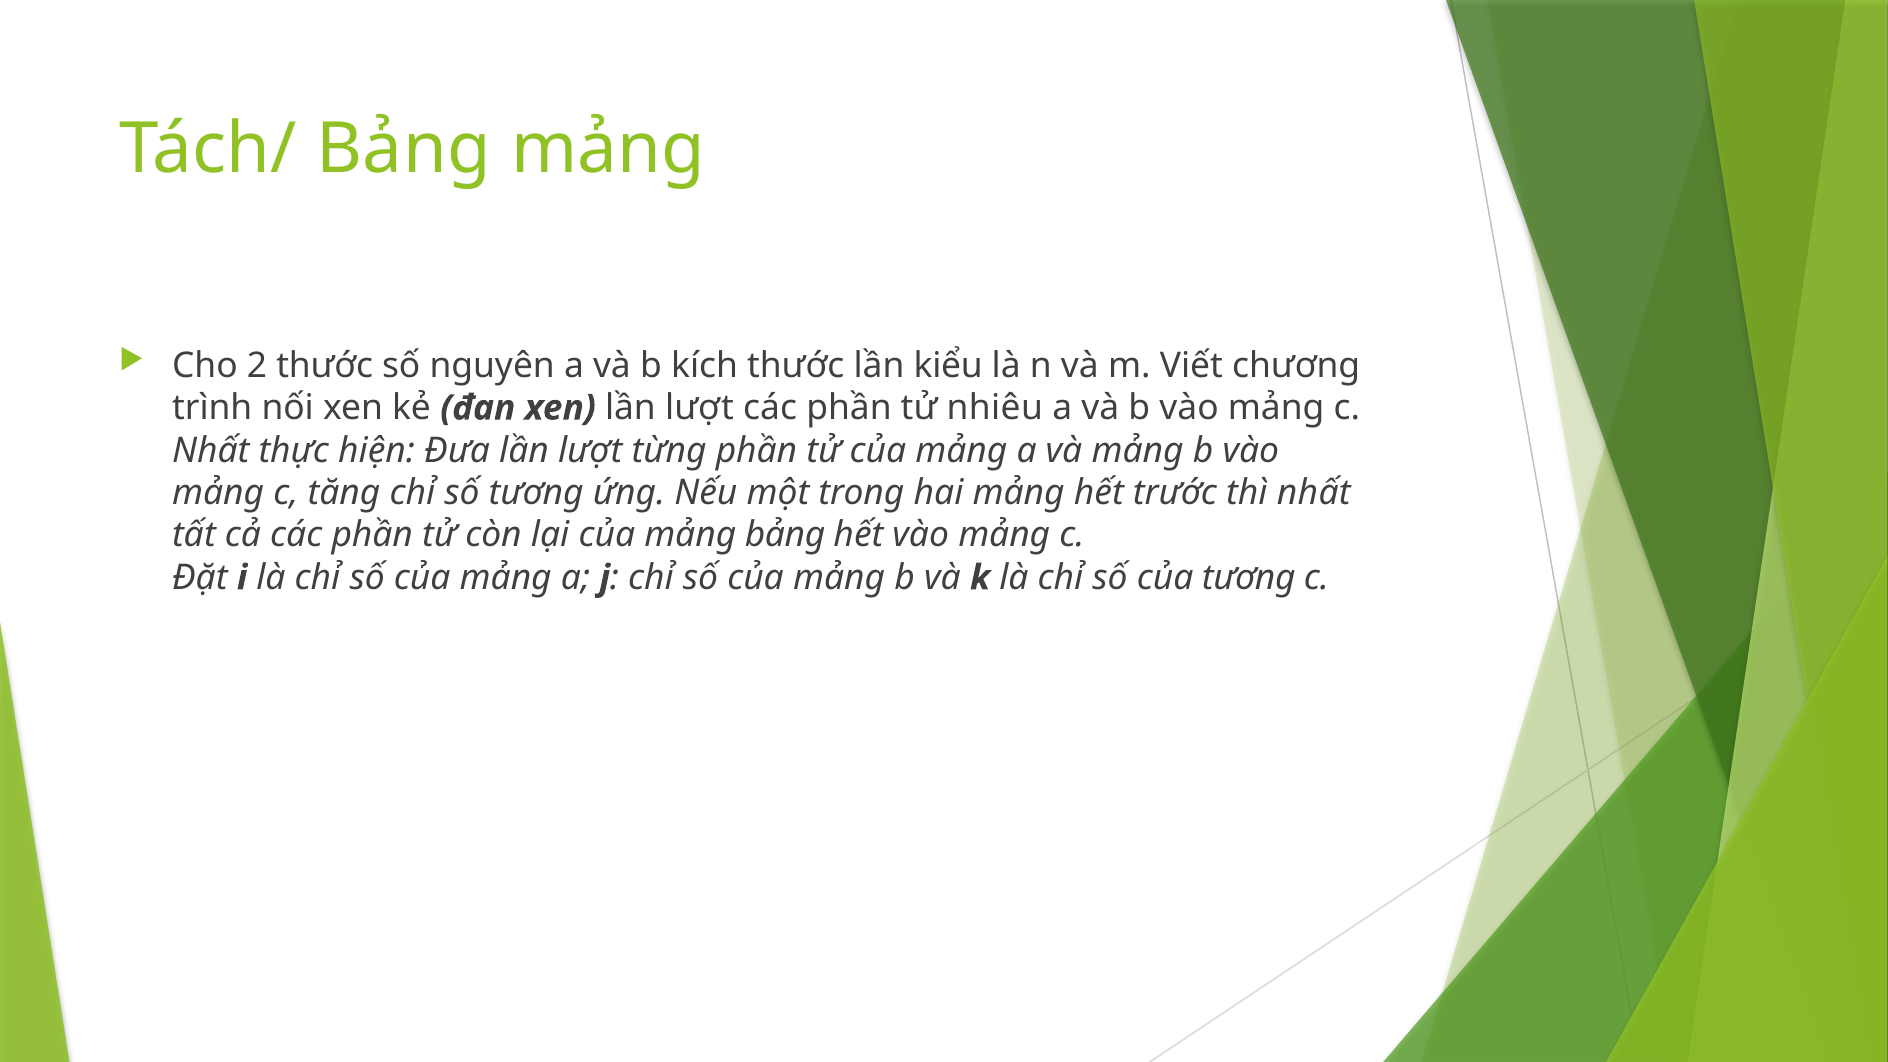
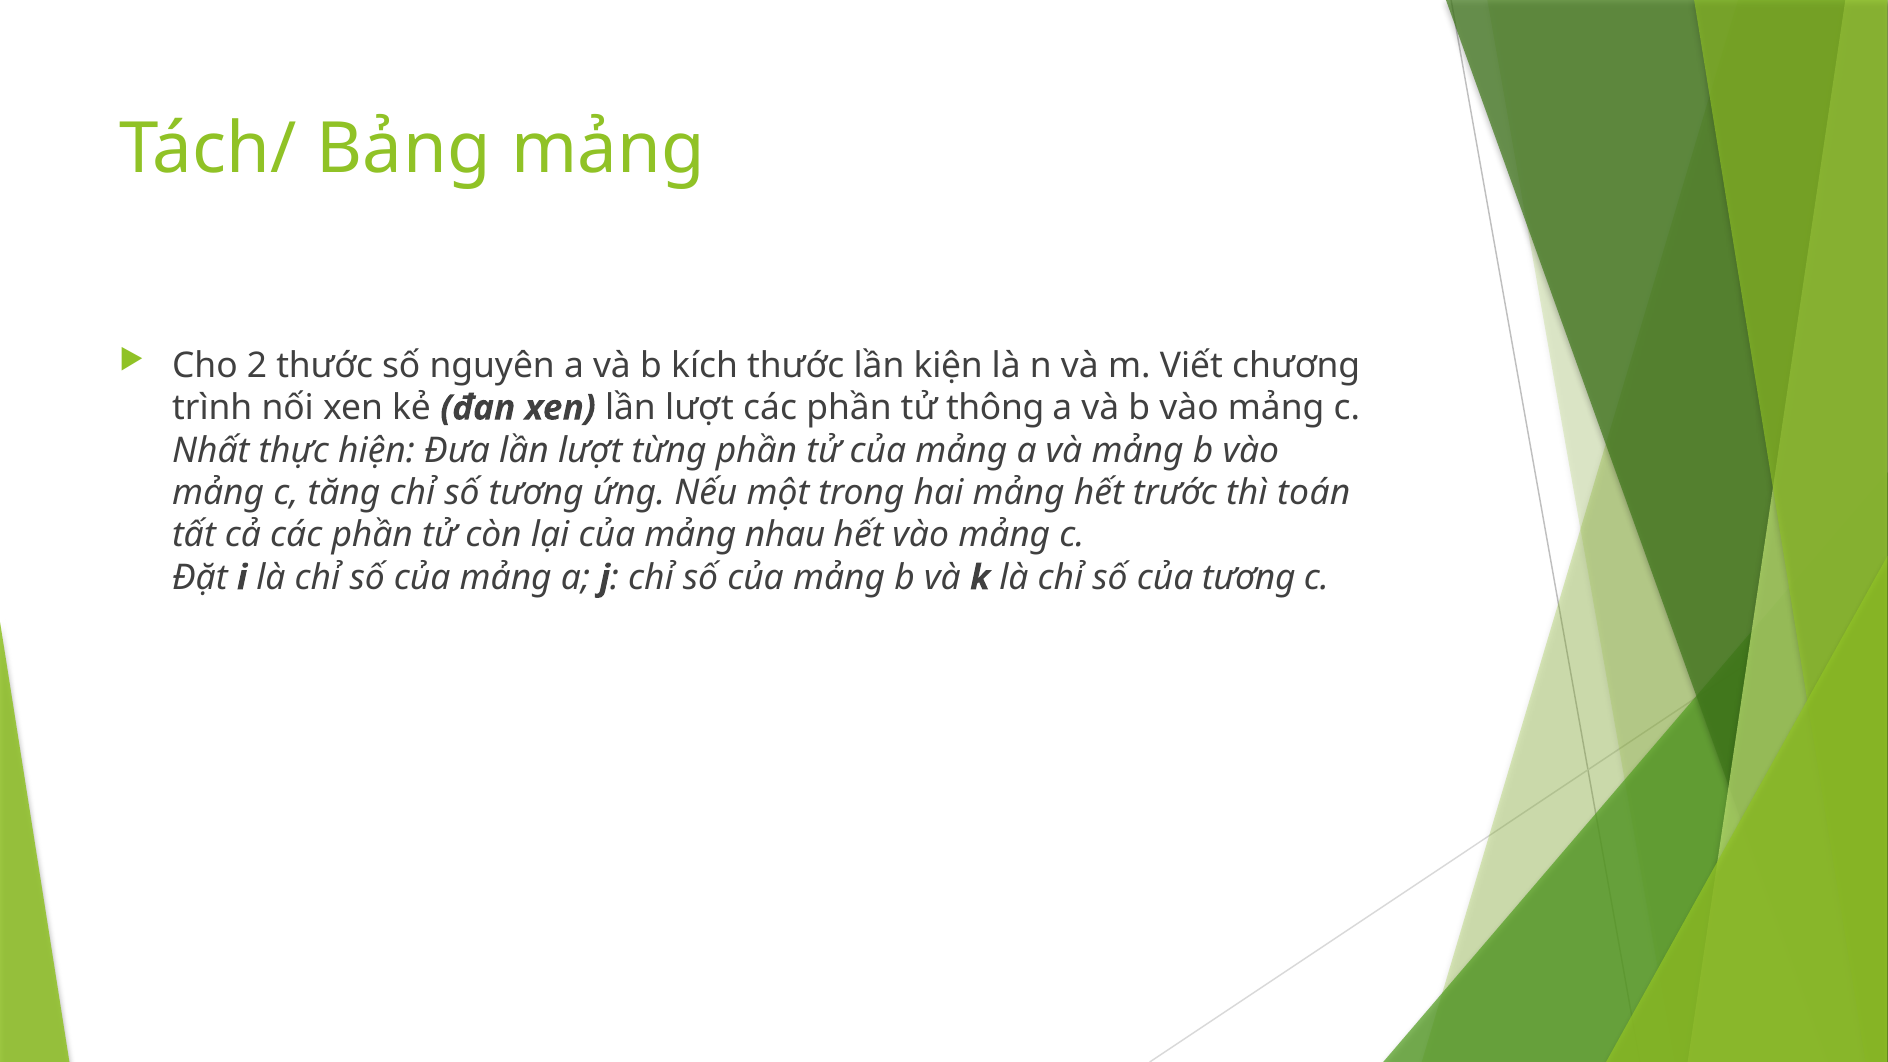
kiểu: kiểu -> kiện
nhiêu: nhiêu -> thông
thì nhất: nhất -> toán
mảng bảng: bảng -> nhau
